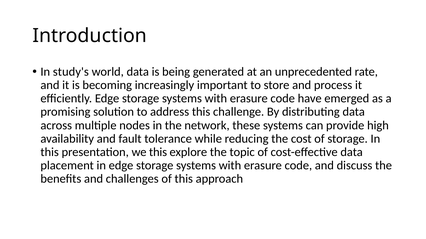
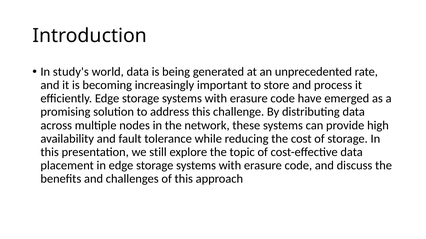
we this: this -> still
